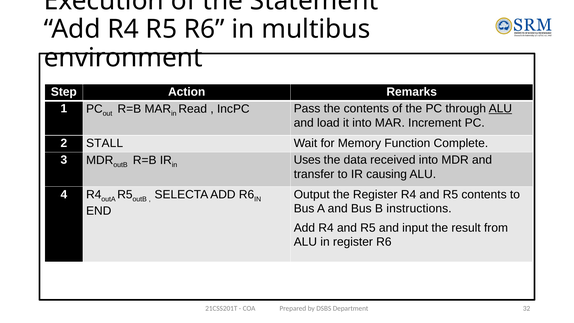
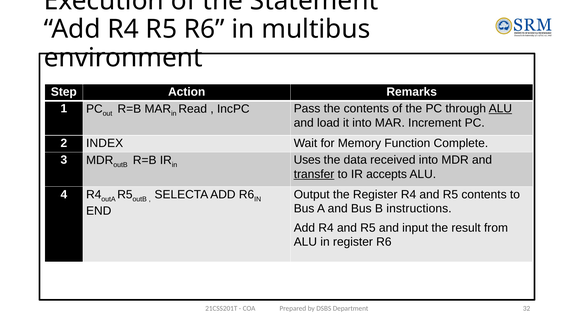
STALL: STALL -> INDEX
transfer underline: none -> present
causing: causing -> accepts
